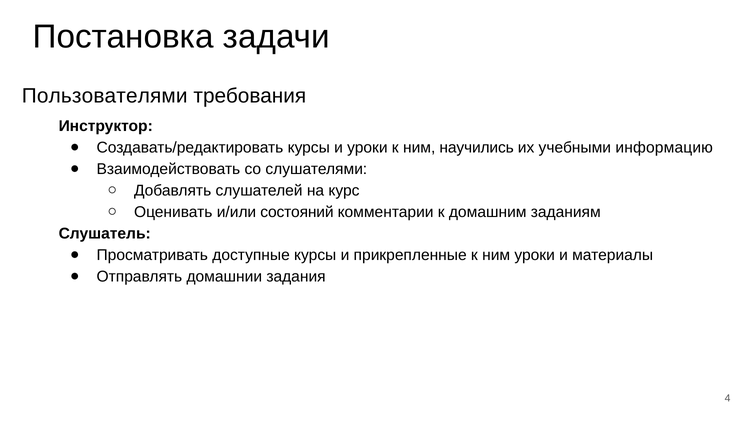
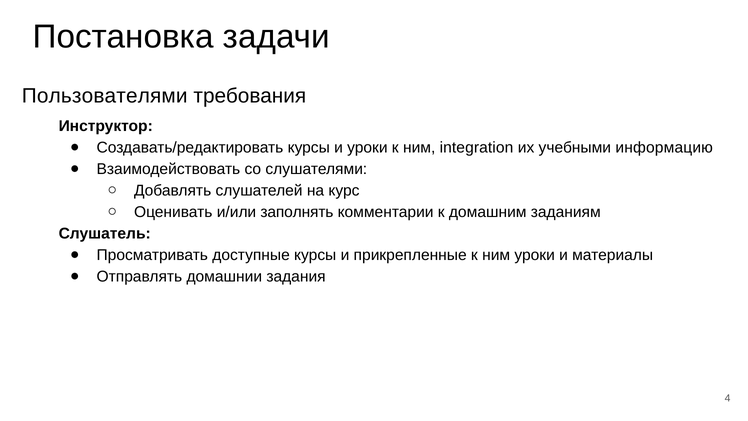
научились: научились -> integration
состояний: состояний -> заполнять
